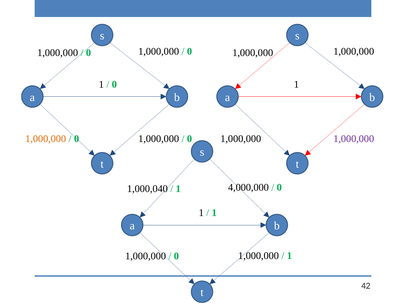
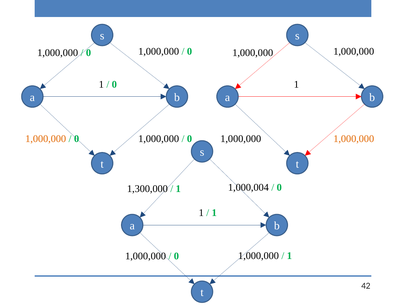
1,000,000 at (354, 139) colour: purple -> orange
1,000,040: 1,000,040 -> 1,300,000
4,000,000: 4,000,000 -> 1,000,004
